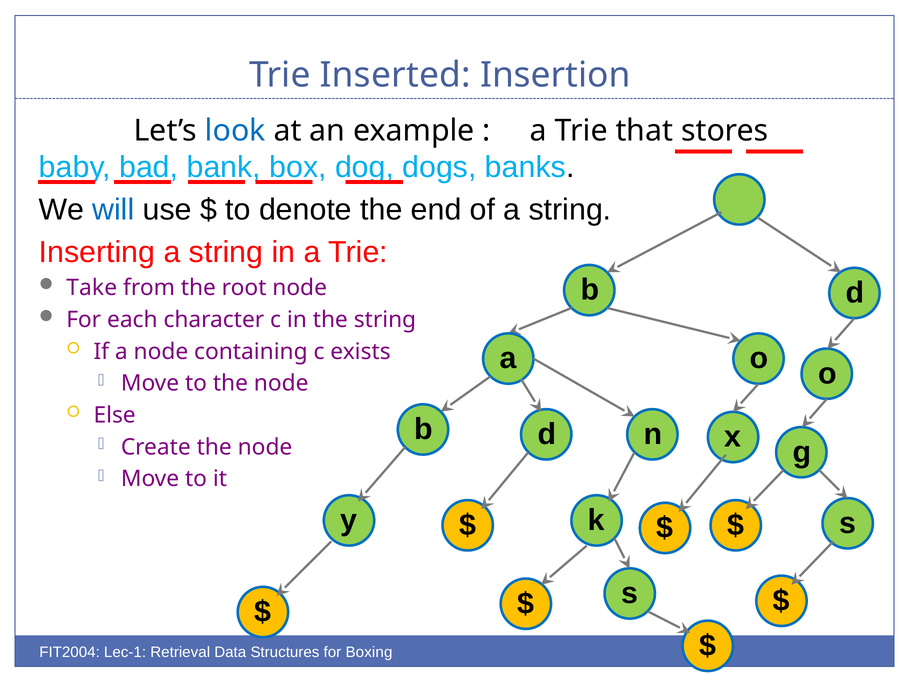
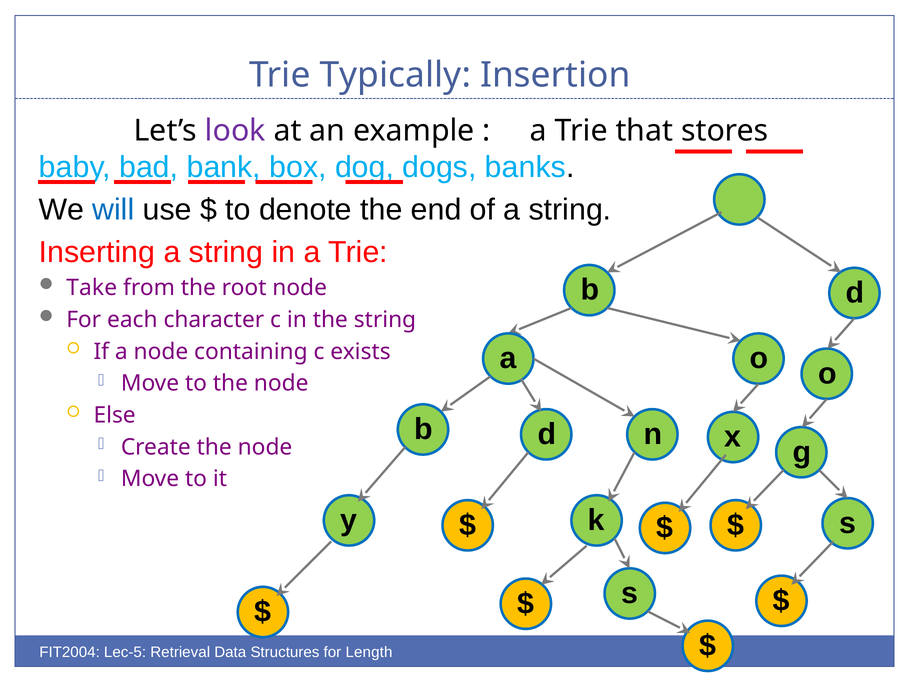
Inserted: Inserted -> Typically
look colour: blue -> purple
Lec-1: Lec-1 -> Lec-5
Boxing: Boxing -> Length
